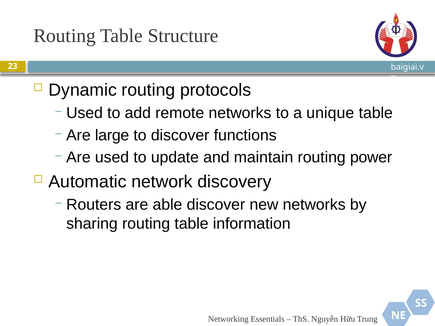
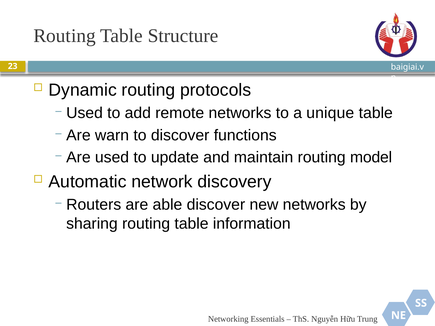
large: large -> warn
power: power -> model
